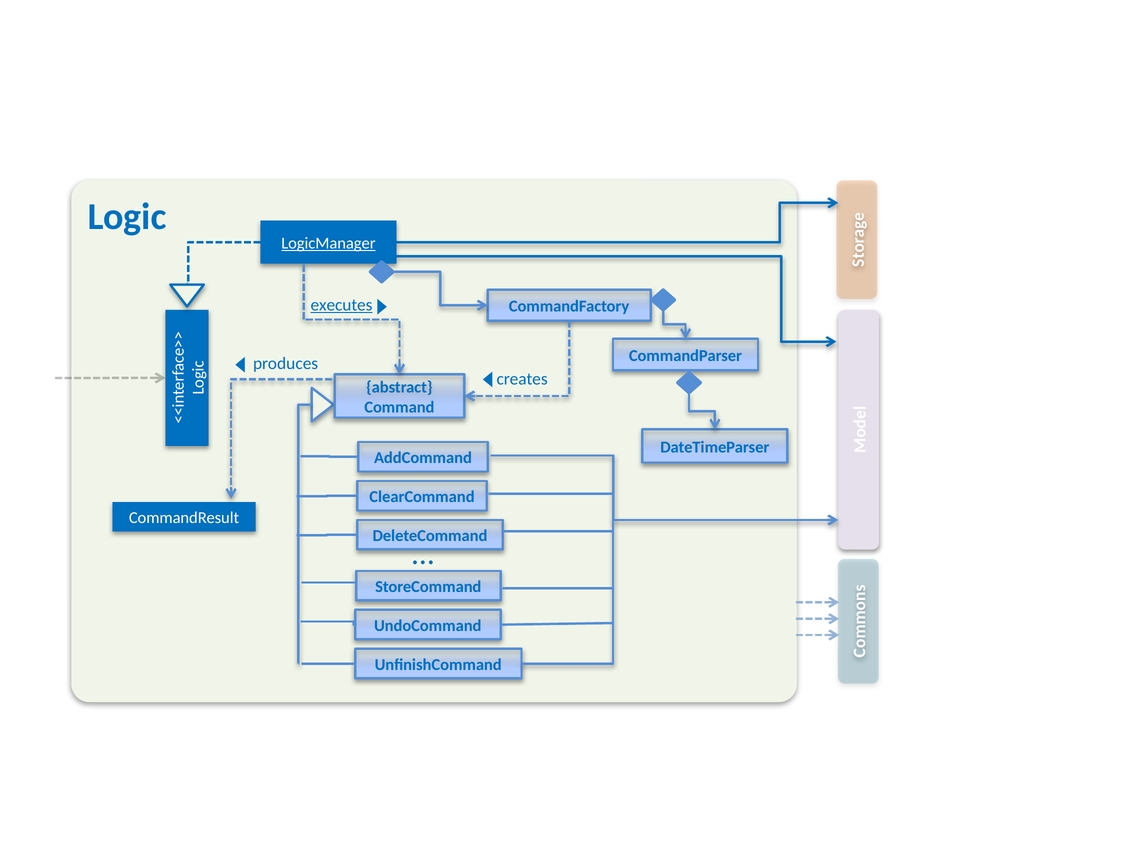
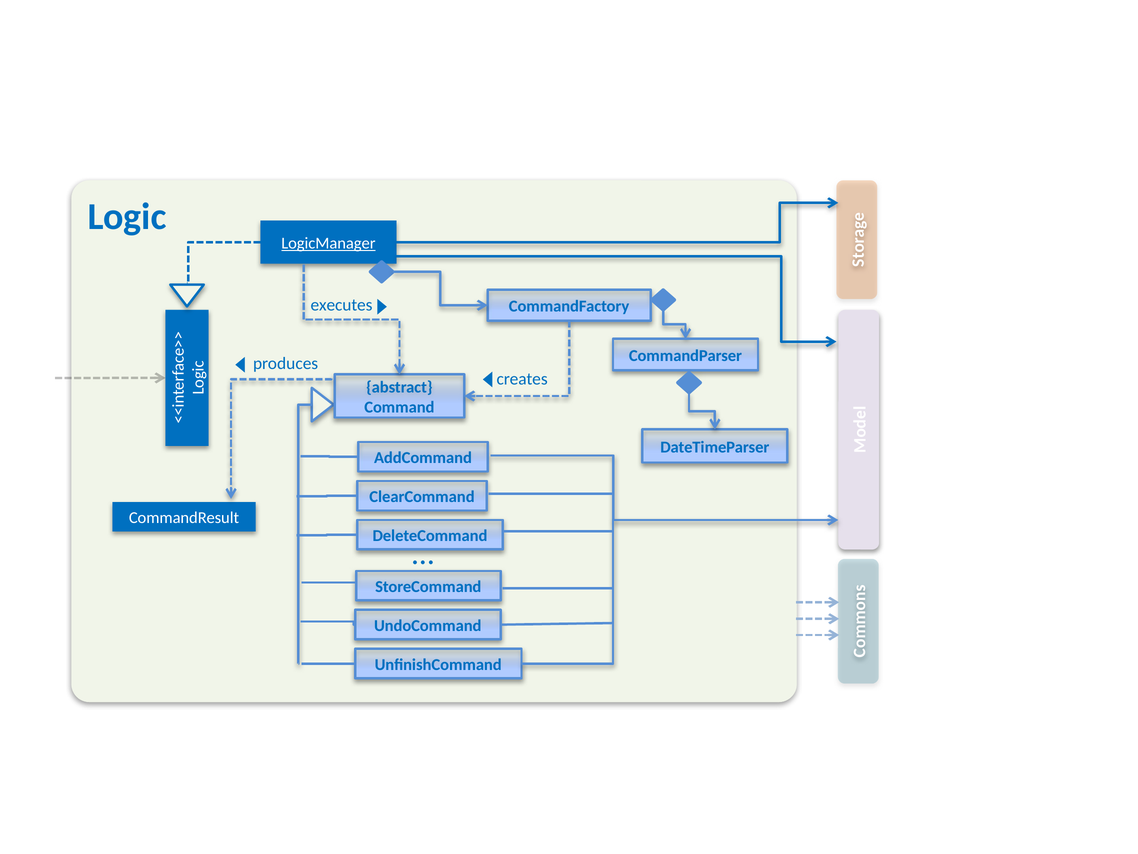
executes underline: present -> none
